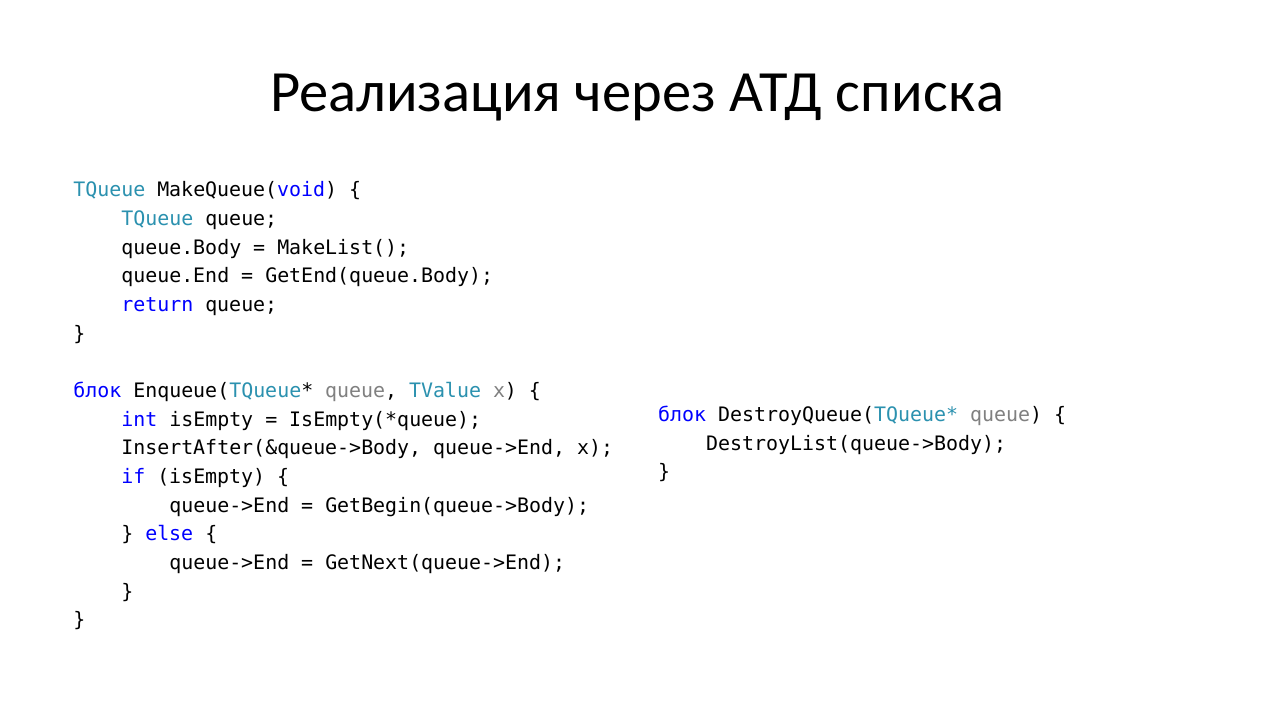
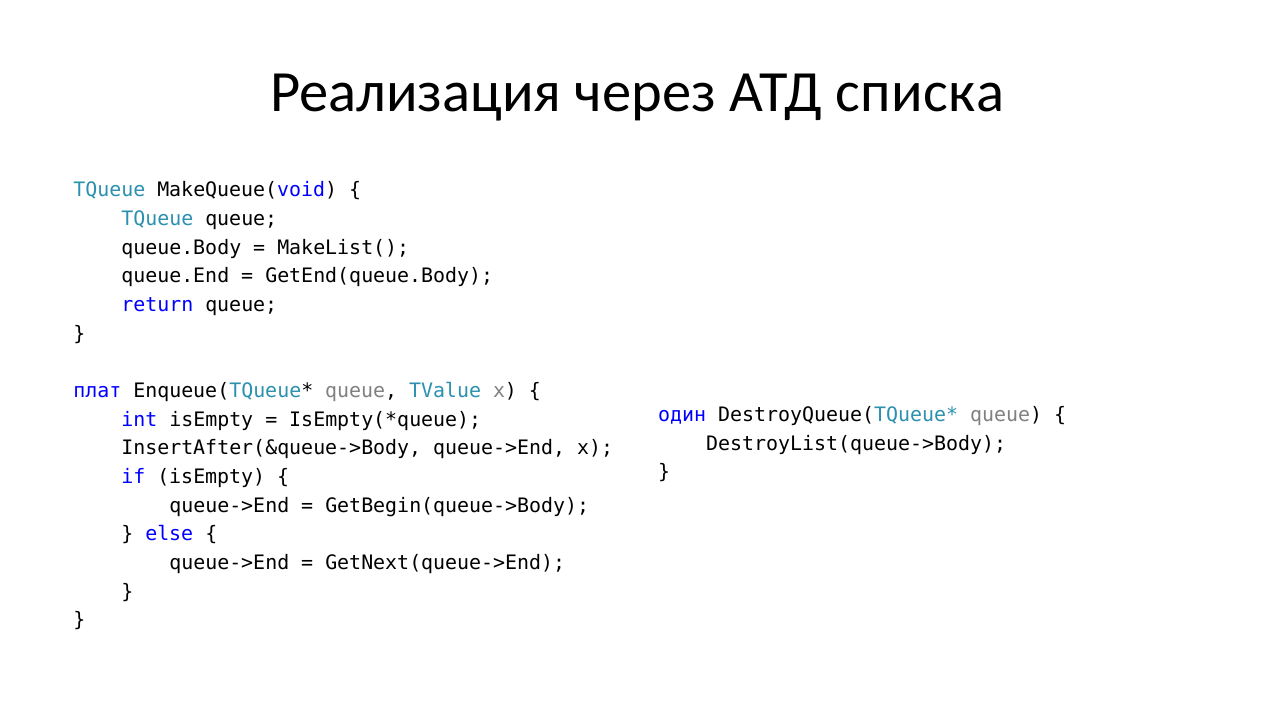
блок at (97, 391): блок -> плат
блок at (682, 415): блок -> один
